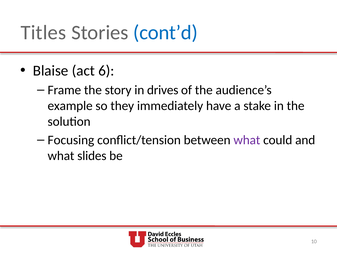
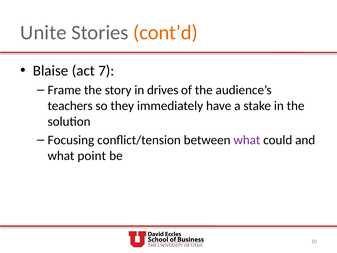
Titles: Titles -> Unite
cont’d colour: blue -> orange
6: 6 -> 7
example: example -> teachers
slides: slides -> point
